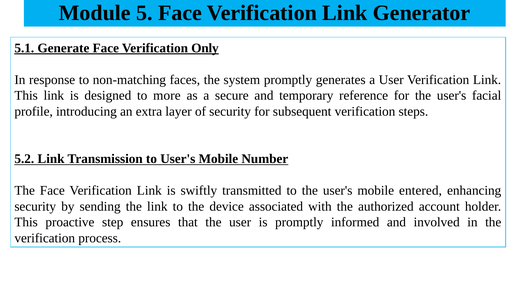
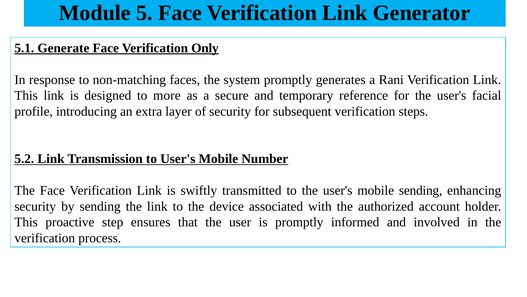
a User: User -> Rani
mobile entered: entered -> sending
